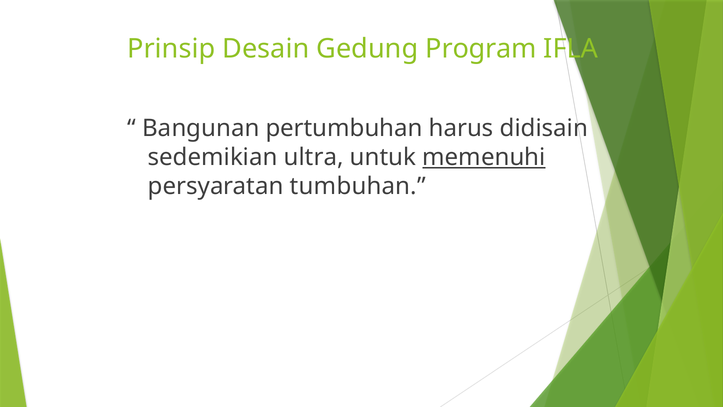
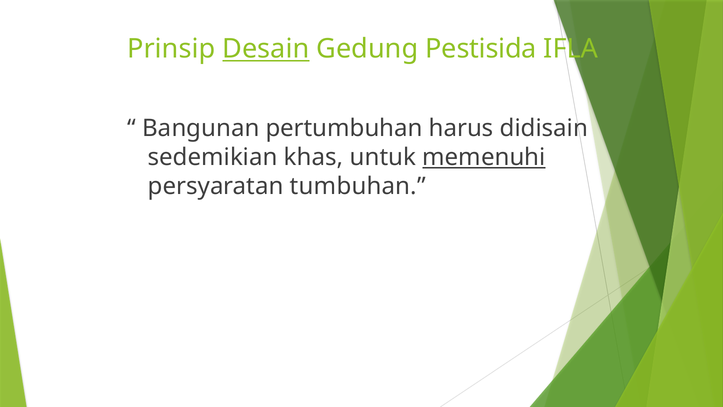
Desain underline: none -> present
Program: Program -> Pestisida
ultra: ultra -> khas
